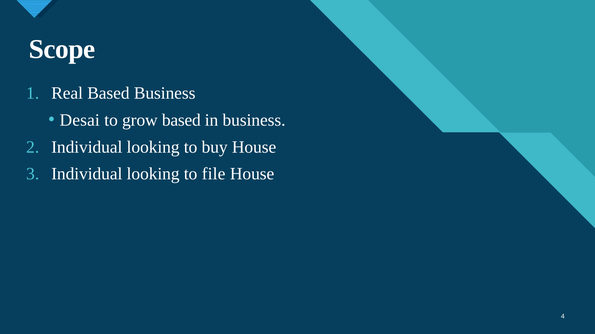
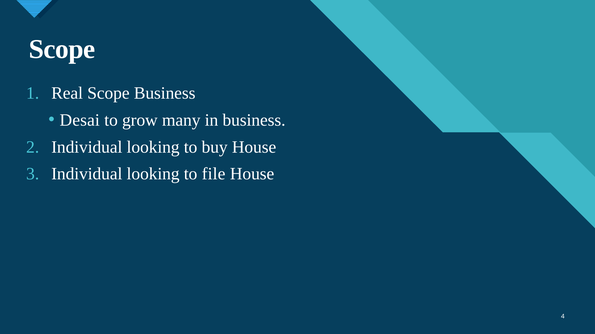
Real Based: Based -> Scope
grow based: based -> many
